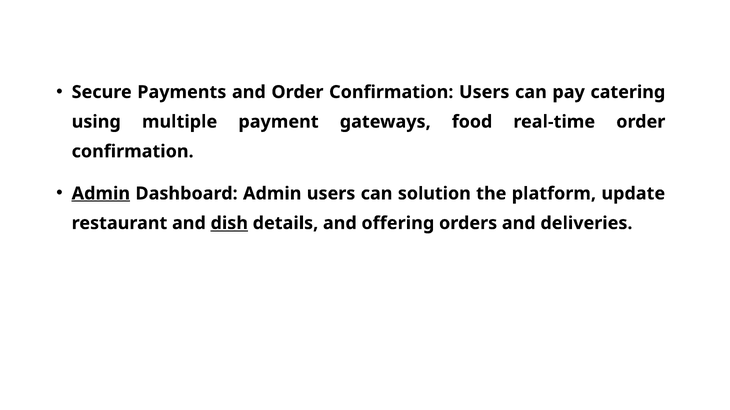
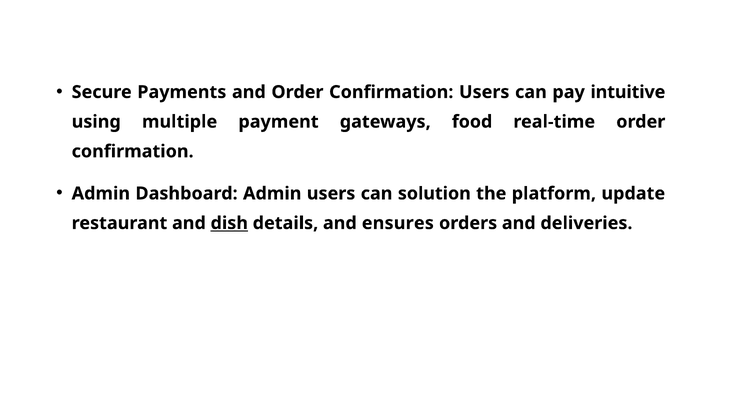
catering: catering -> intuitive
Admin at (101, 194) underline: present -> none
offering: offering -> ensures
